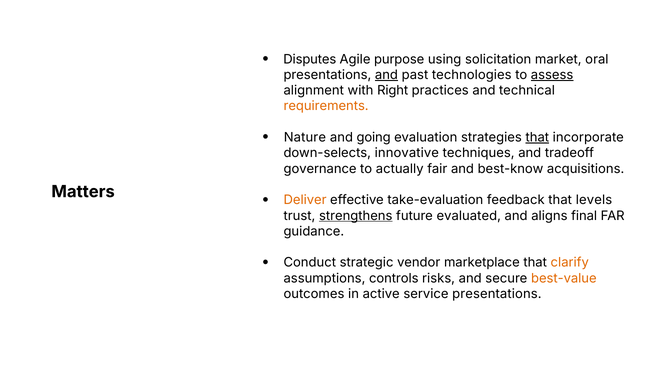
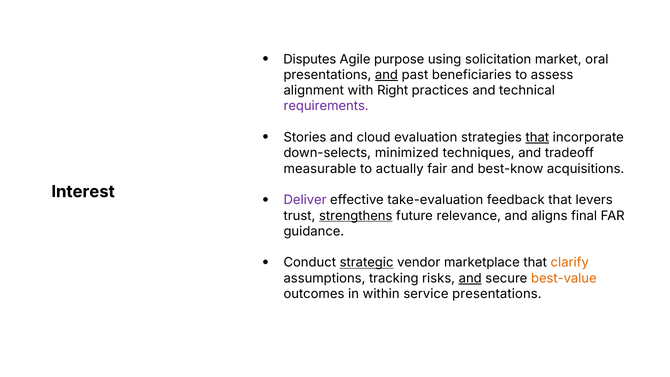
technologies: technologies -> beneficiaries
assess underline: present -> none
requirements colour: orange -> purple
Nature: Nature -> Stories
going: going -> cloud
innovative: innovative -> minimized
governance: governance -> measurable
Matters: Matters -> Interest
Deliver colour: orange -> purple
levels: levels -> levers
evaluated: evaluated -> relevance
strategic underline: none -> present
controls: controls -> tracking
and at (470, 278) underline: none -> present
active: active -> within
